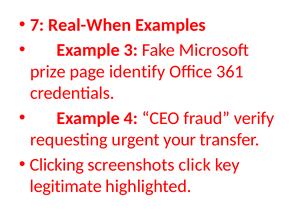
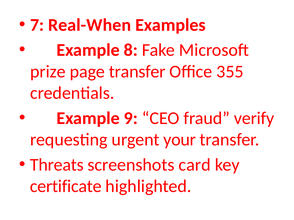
3: 3 -> 8
page identify: identify -> transfer
361: 361 -> 355
4: 4 -> 9
Clicking: Clicking -> Threats
click: click -> card
legitimate: legitimate -> certificate
